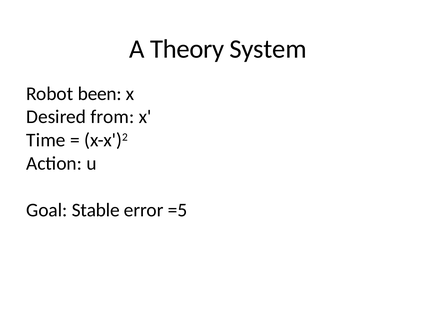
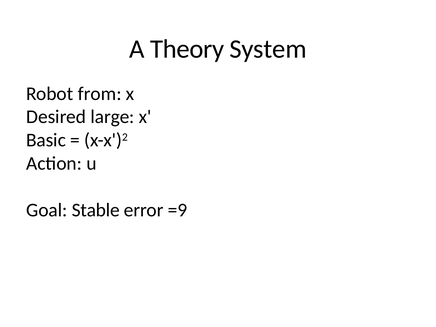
been: been -> from
from: from -> large
Time: Time -> Basic
=5: =5 -> =9
